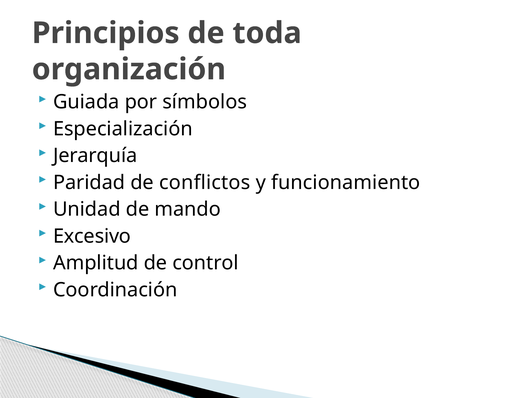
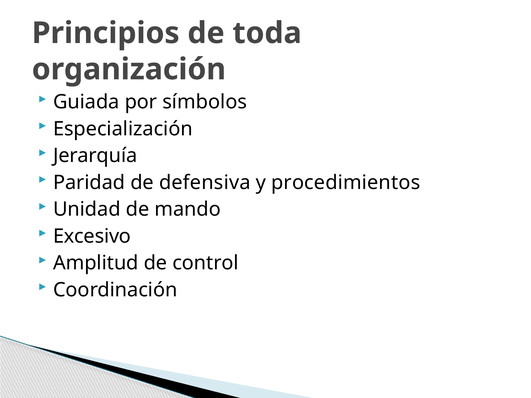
conflictos: conflictos -> defensiva
funcionamiento: funcionamiento -> procedimientos
